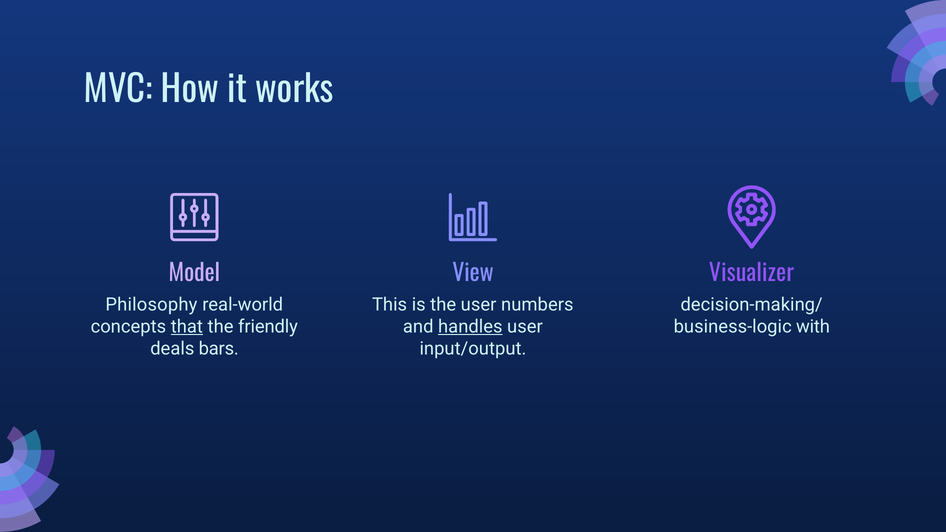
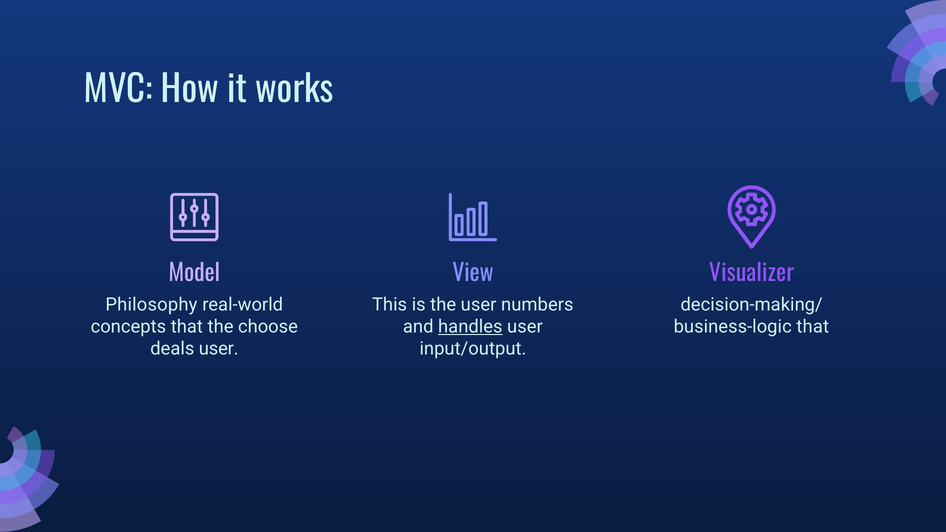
that at (187, 327) underline: present -> none
friendly: friendly -> choose
with at (813, 327): with -> that
deals bars: bars -> user
